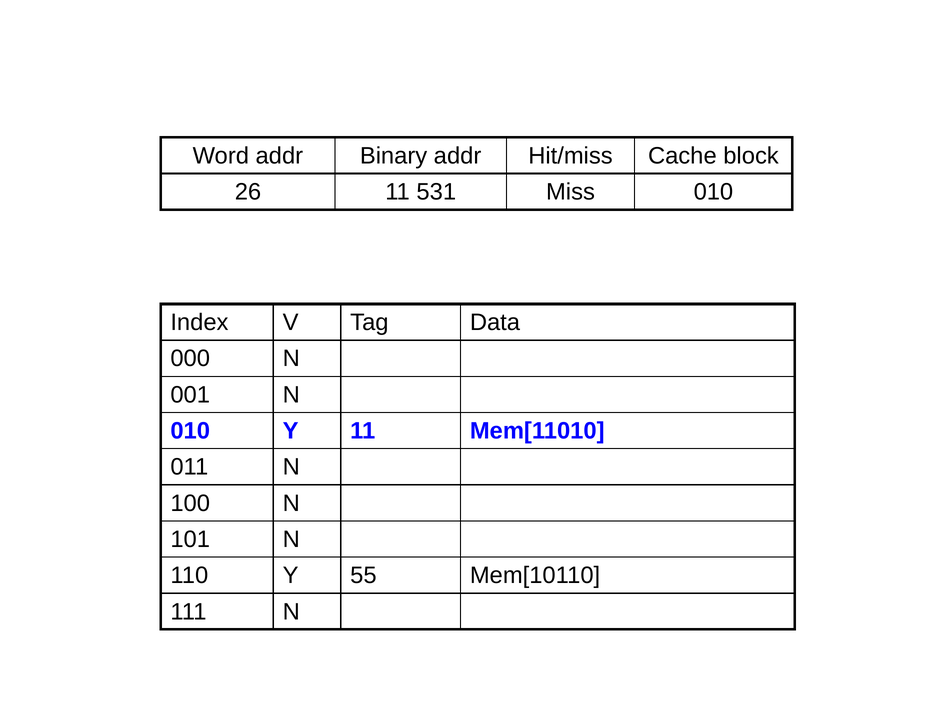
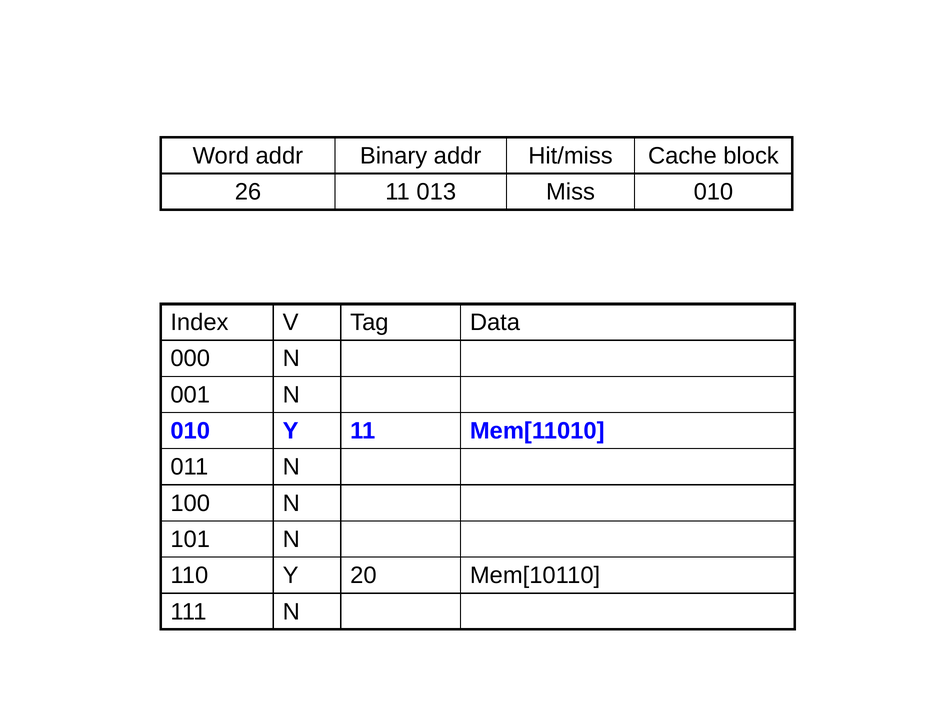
531: 531 -> 013
55: 55 -> 20
